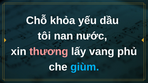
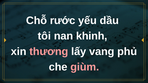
khỏa: khỏa -> rước
nước: nước -> khinh
giùm colour: light blue -> pink
